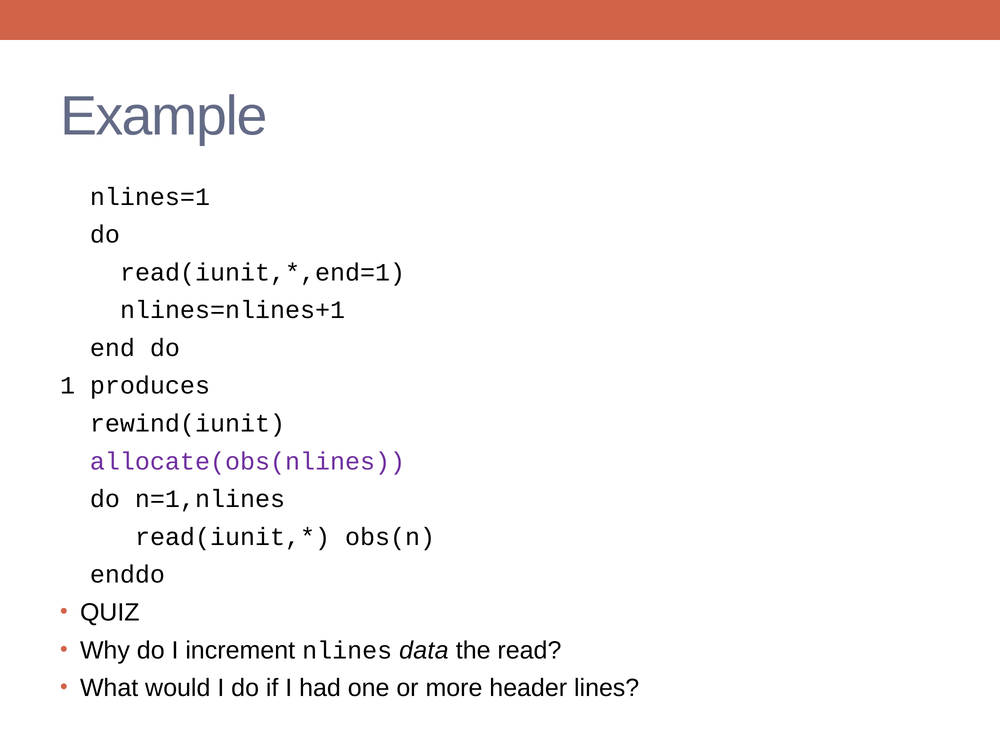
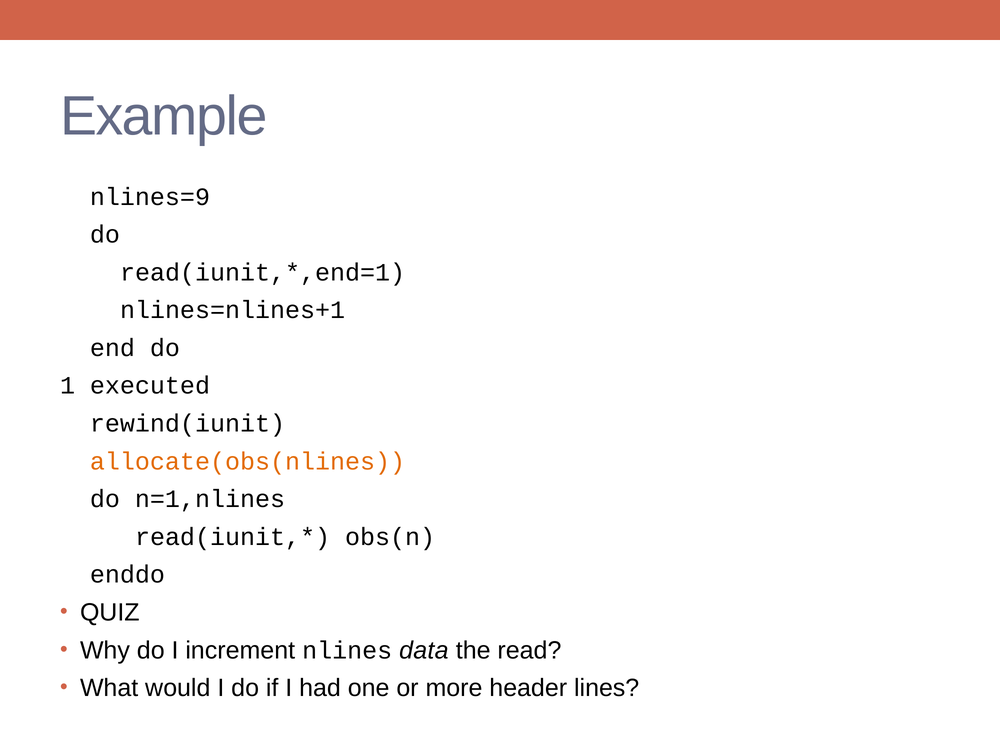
nlines=1: nlines=1 -> nlines=9
produces: produces -> executed
allocate(obs(nlines colour: purple -> orange
